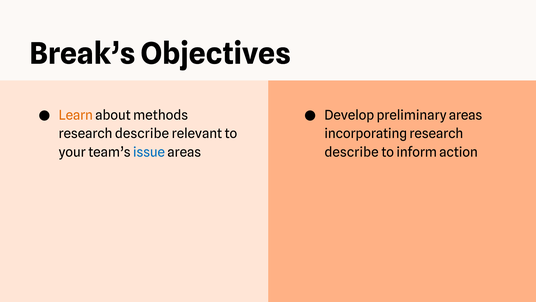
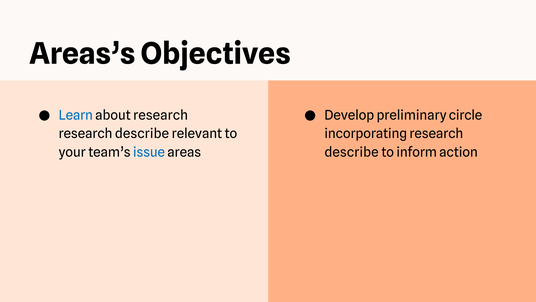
Break’s: Break’s -> Areas’s
Learn colour: orange -> blue
about methods: methods -> research
preliminary areas: areas -> circle
